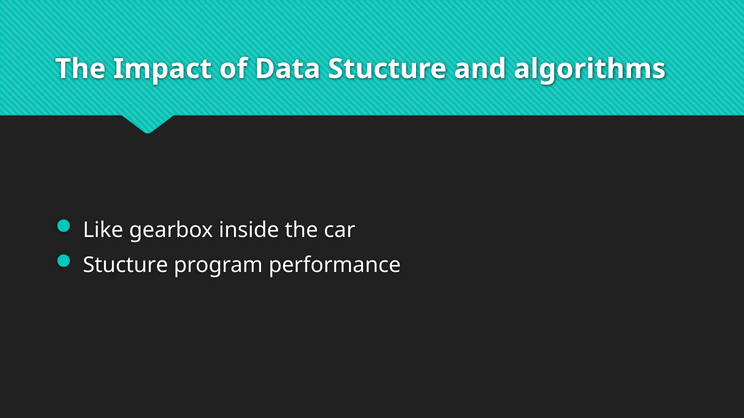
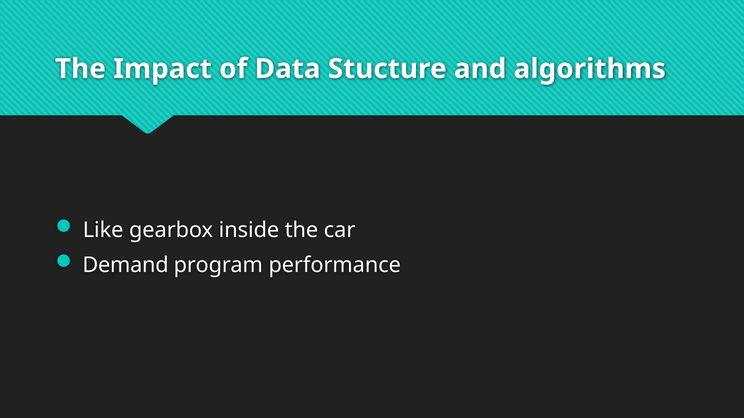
Stucture at (125, 266): Stucture -> Demand
